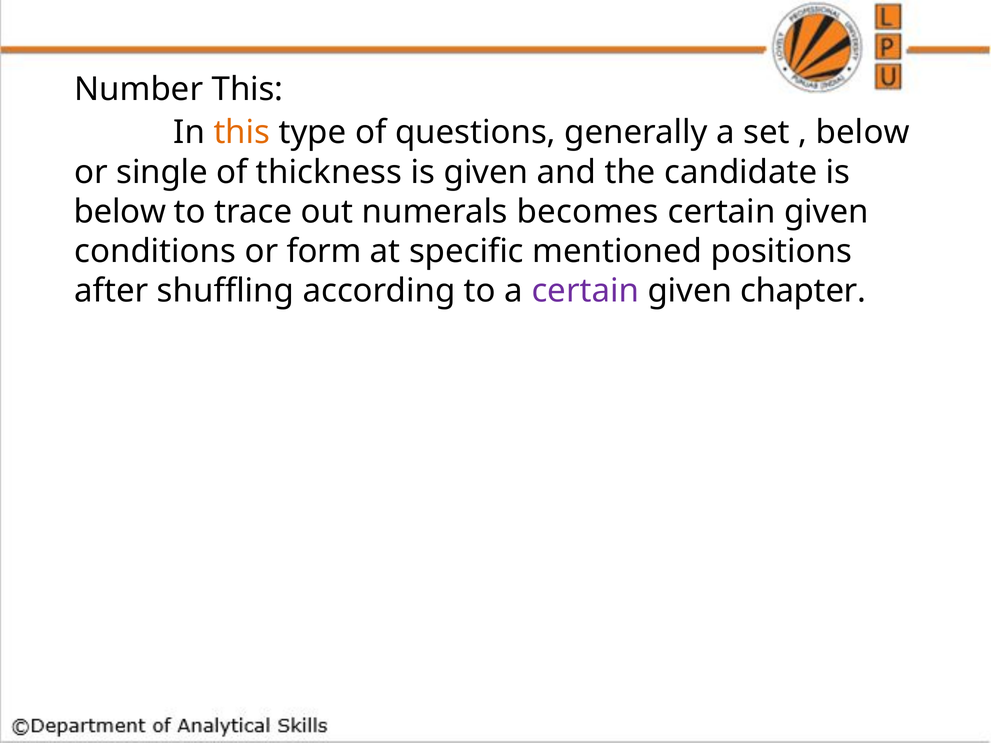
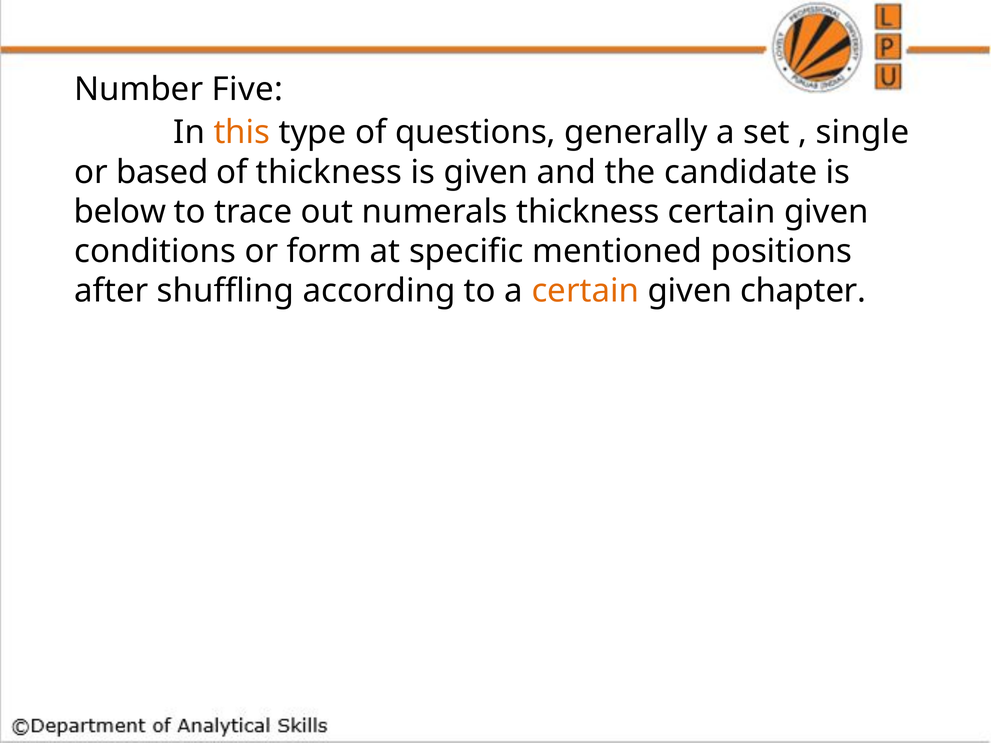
Number This: This -> Five
below at (863, 133): below -> single
single: single -> based
numerals becomes: becomes -> thickness
certain at (585, 291) colour: purple -> orange
